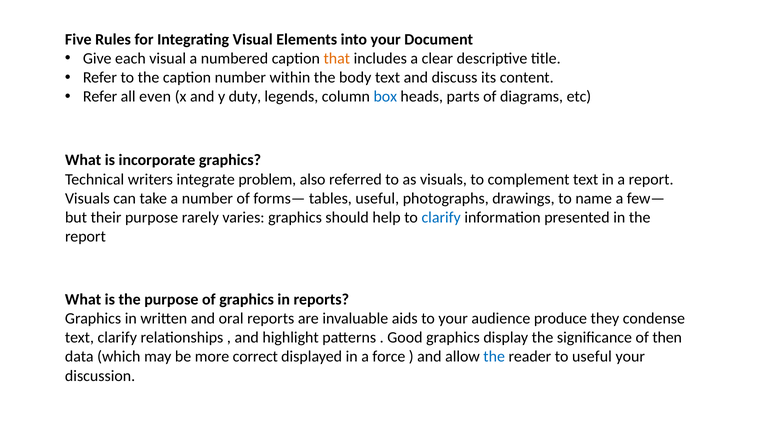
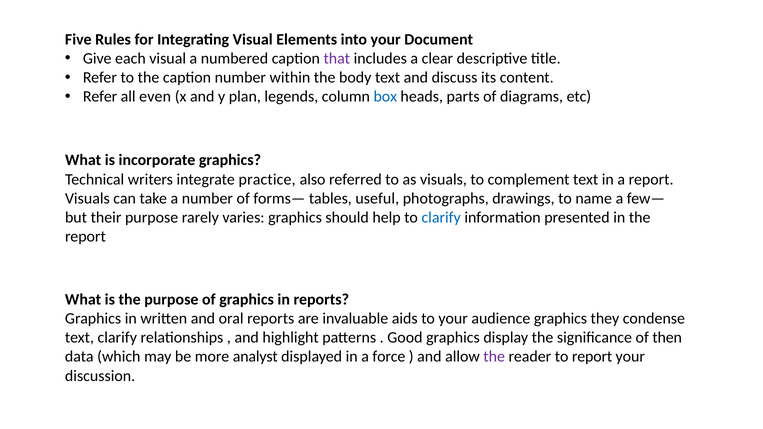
that colour: orange -> purple
duty: duty -> plan
problem: problem -> practice
audience produce: produce -> graphics
correct: correct -> analyst
the at (494, 357) colour: blue -> purple
to useful: useful -> report
